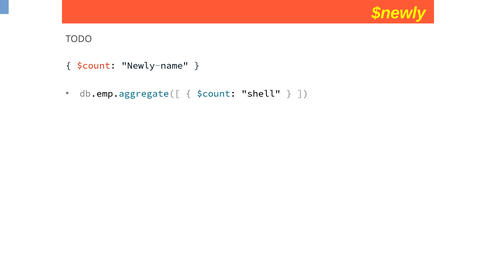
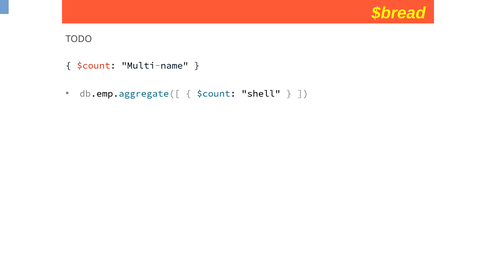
$newly: $newly -> $bread
Newly-name: Newly-name -> Multi-name
